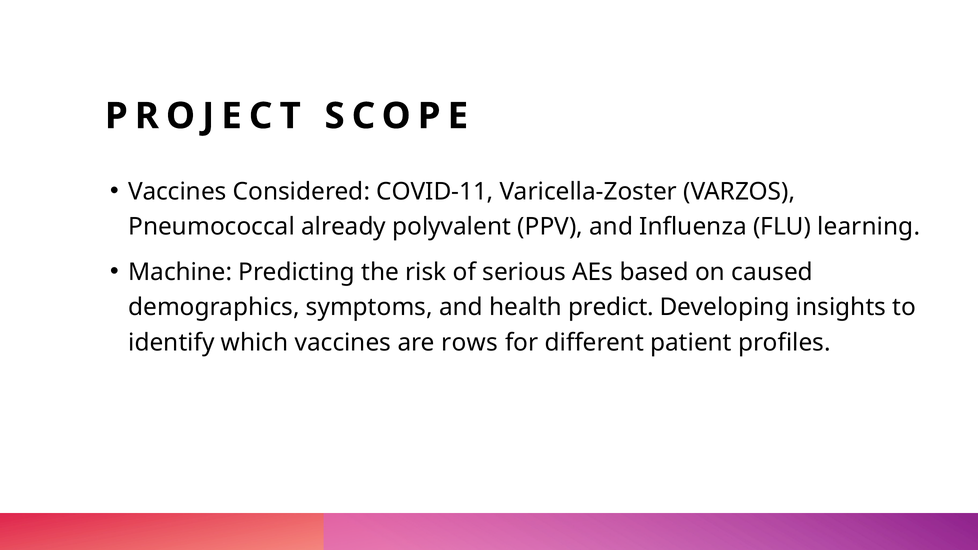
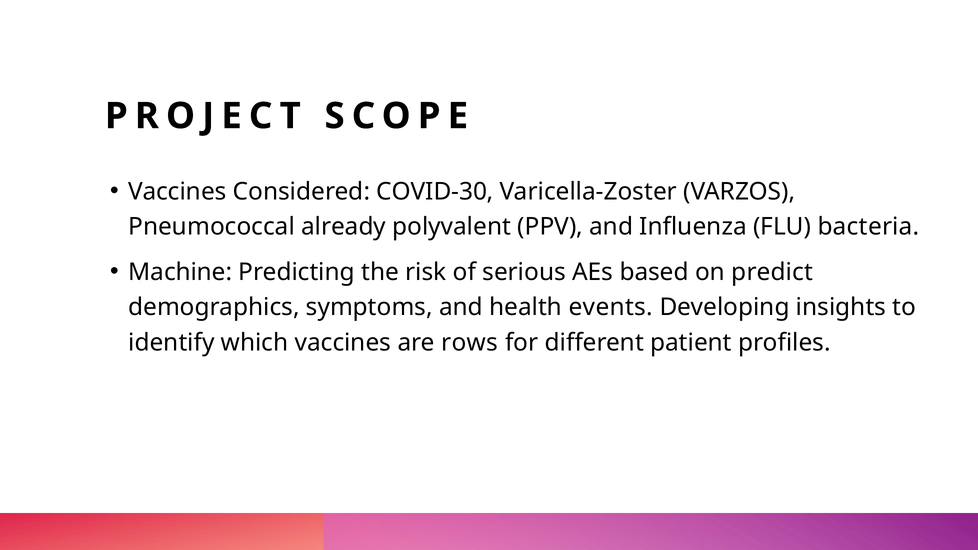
COVID-11: COVID-11 -> COVID-30
learning: learning -> bacteria
caused: caused -> predict
predict: predict -> events
